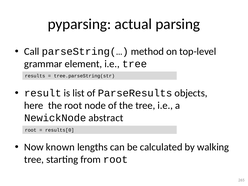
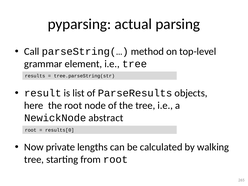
known: known -> private
